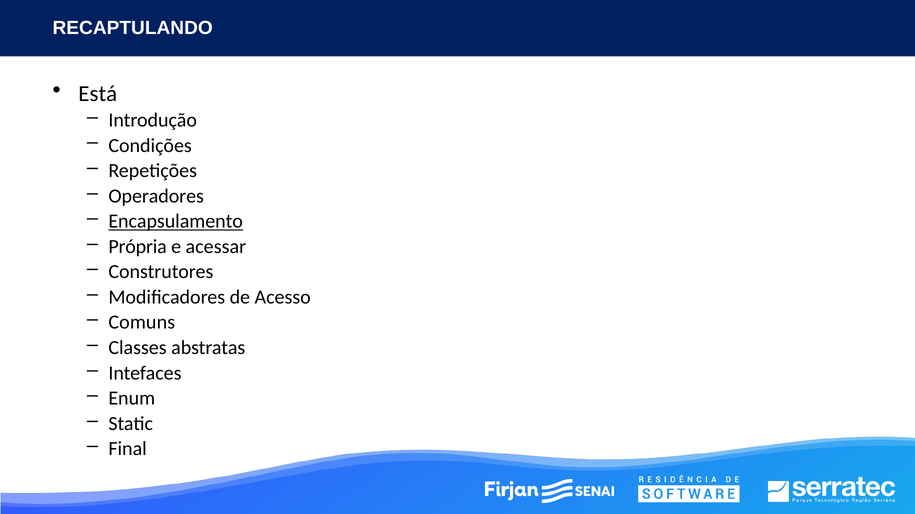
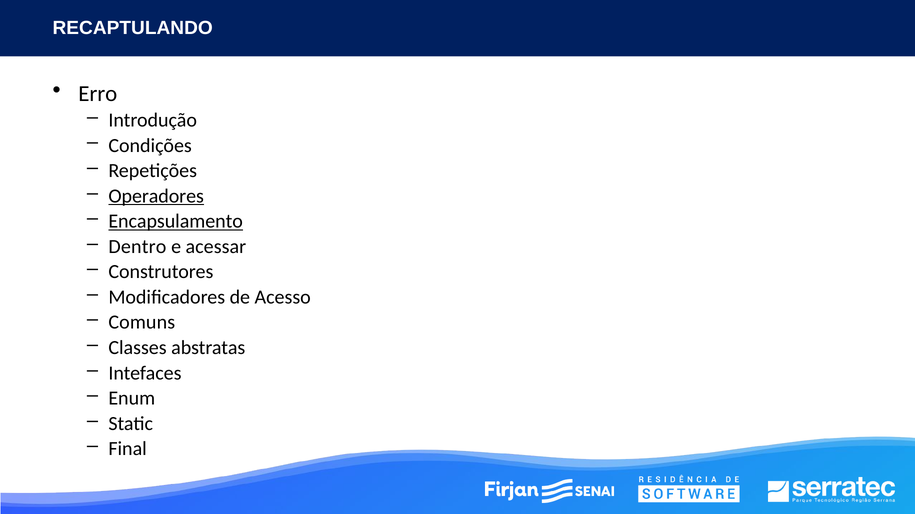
Está: Está -> Erro
Operadores underline: none -> present
Própria: Própria -> Dentro
